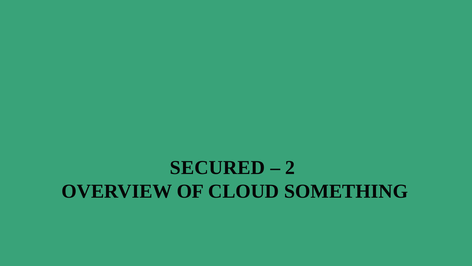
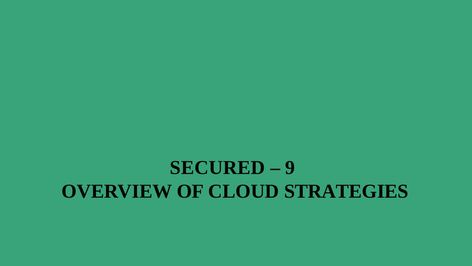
2: 2 -> 9
SOMETHING: SOMETHING -> STRATEGIES
